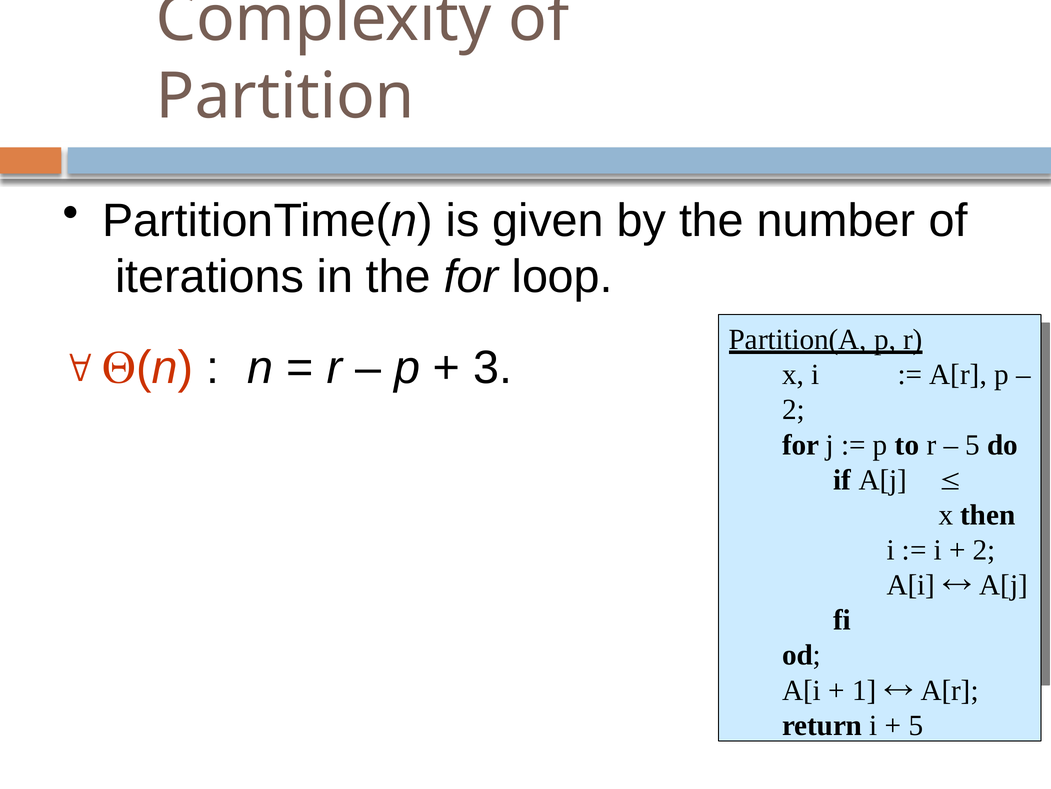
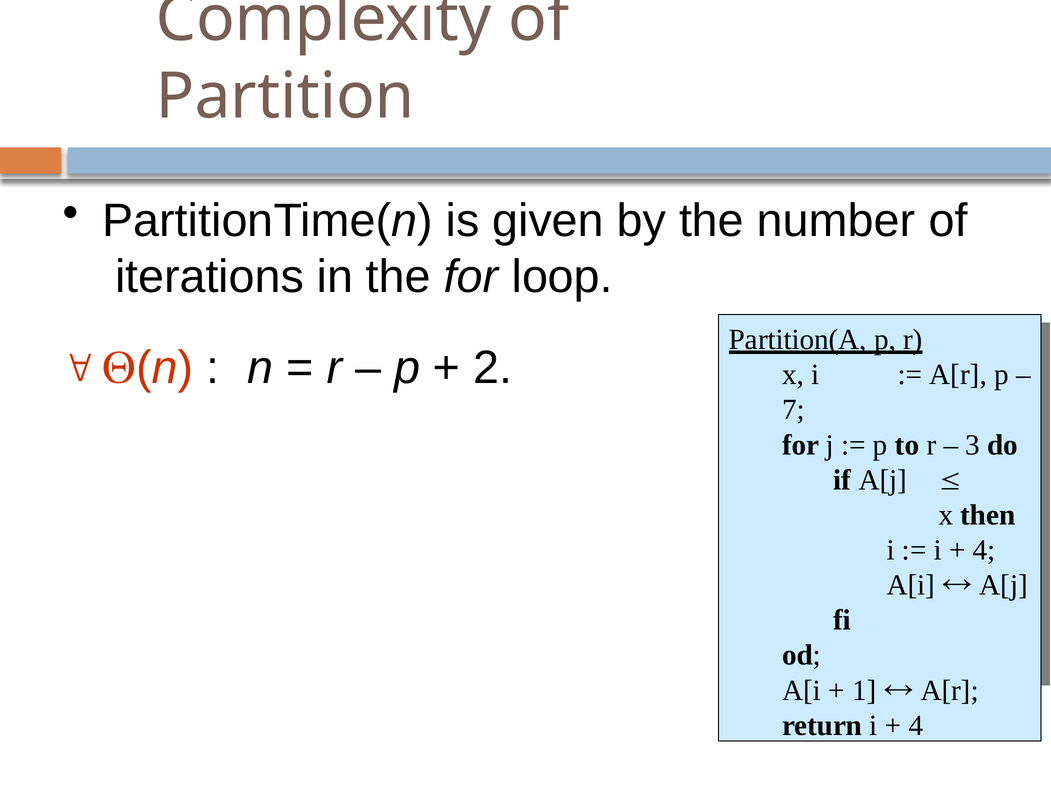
3: 3 -> 2
2 at (793, 409): 2 -> 7
5 at (973, 444): 5 -> 3
2 at (984, 550): 2 -> 4
5 at (916, 725): 5 -> 4
